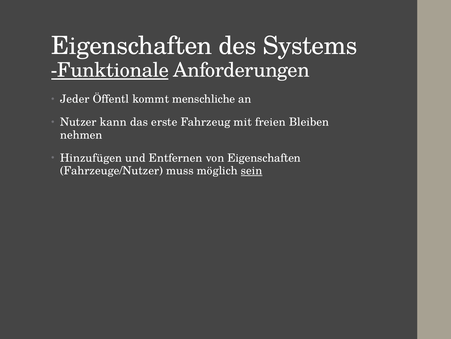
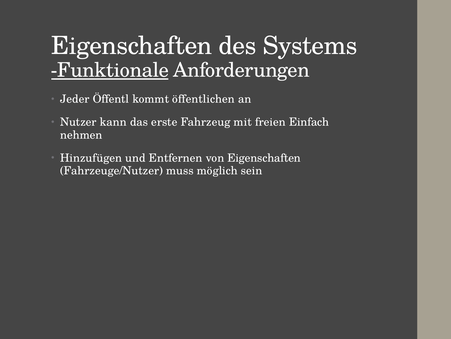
menschliche: menschliche -> öffentlichen
Bleiben: Bleiben -> Einfach
sein underline: present -> none
